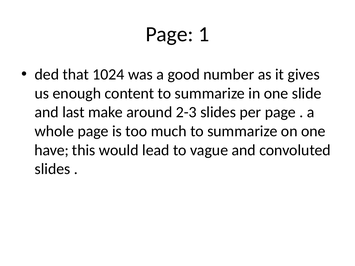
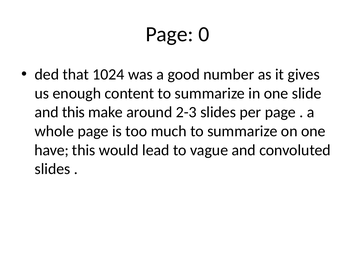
1: 1 -> 0
and last: last -> this
